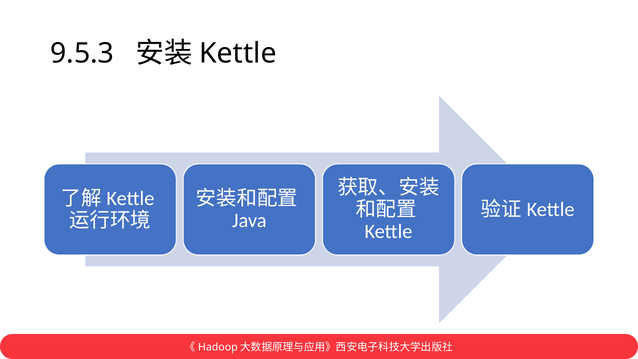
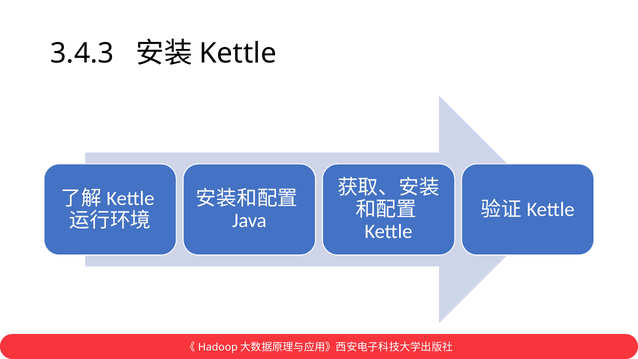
9.5.3: 9.5.3 -> 3.4.3
